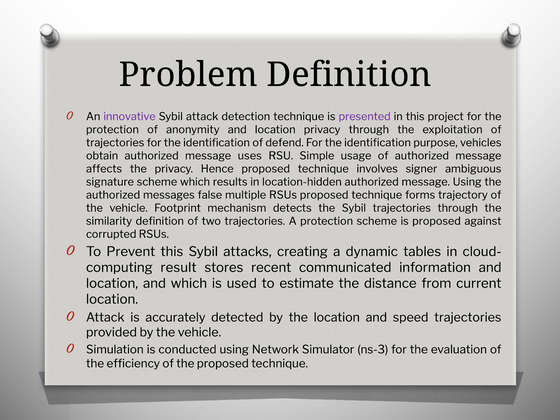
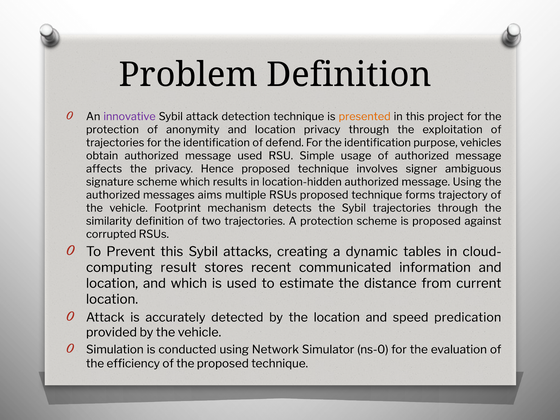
presented colour: purple -> orange
message uses: uses -> used
false: false -> aims
speed trajectories: trajectories -> predication
ns-3: ns-3 -> ns-0
